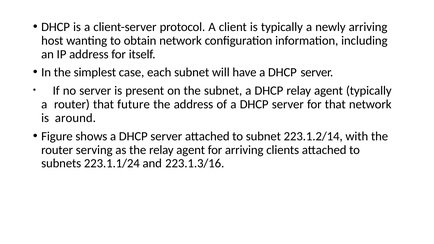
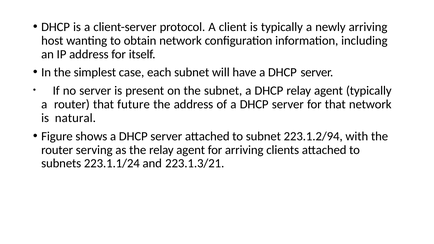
around: around -> natural
223.1.2/14: 223.1.2/14 -> 223.1.2/94
223.1.3/16: 223.1.3/16 -> 223.1.3/21
